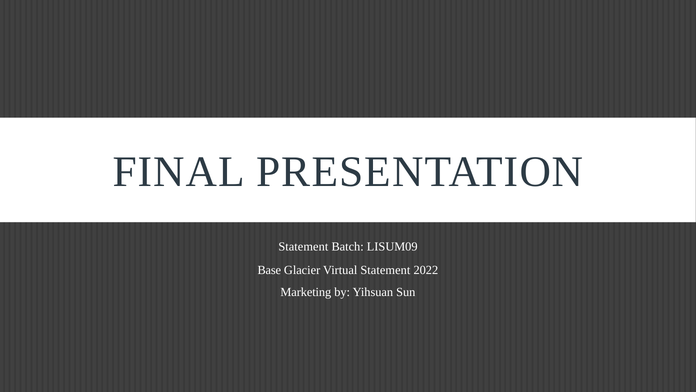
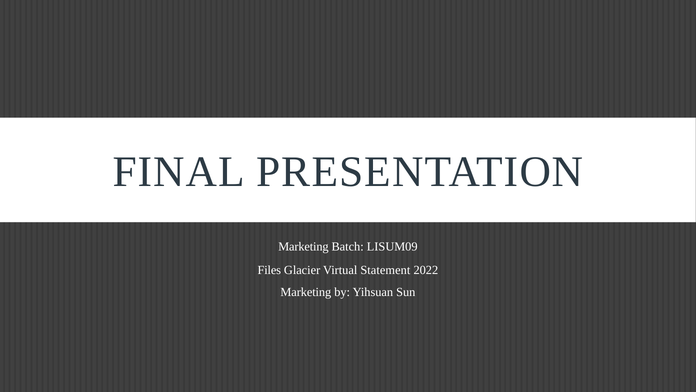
Statement at (303, 246): Statement -> Marketing
Base: Base -> Files
